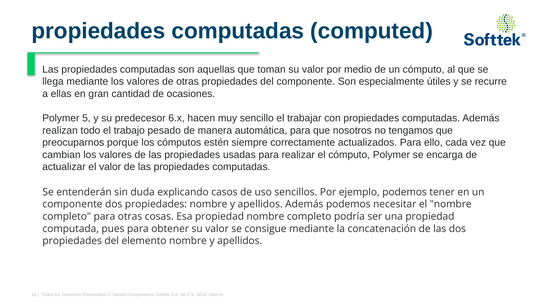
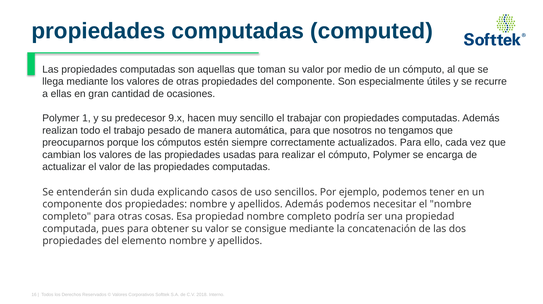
5: 5 -> 1
6.x: 6.x -> 9.x
